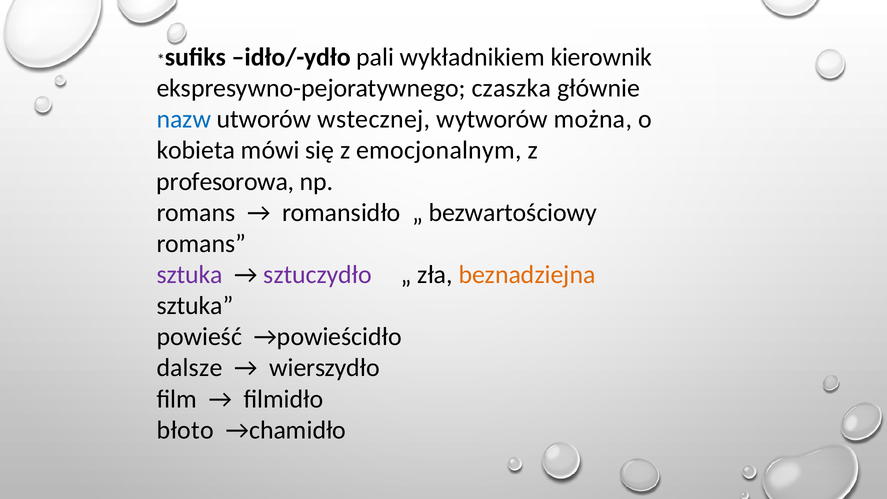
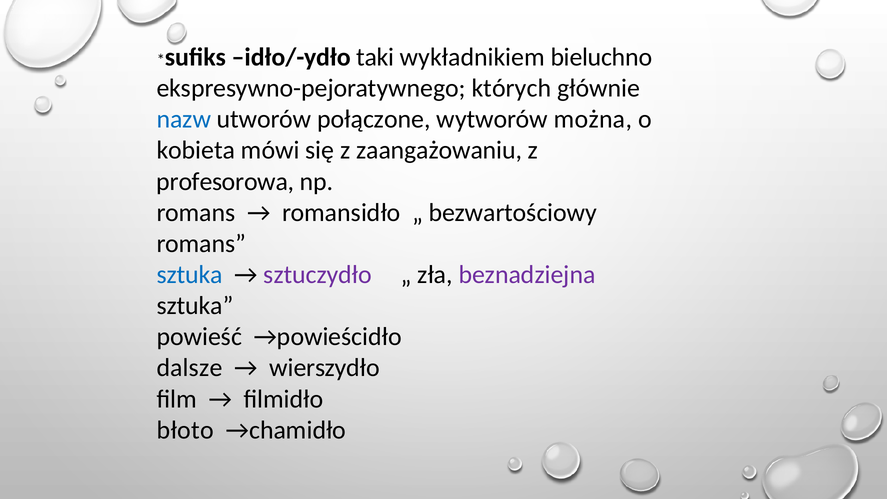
pali: pali -> taki
kierownik: kierownik -> bieluchno
czaszka: czaszka -> których
wstecznej: wstecznej -> połączone
emocjonalnym: emocjonalnym -> zaangażowaniu
sztuka at (190, 275) colour: purple -> blue
beznadziejna colour: orange -> purple
